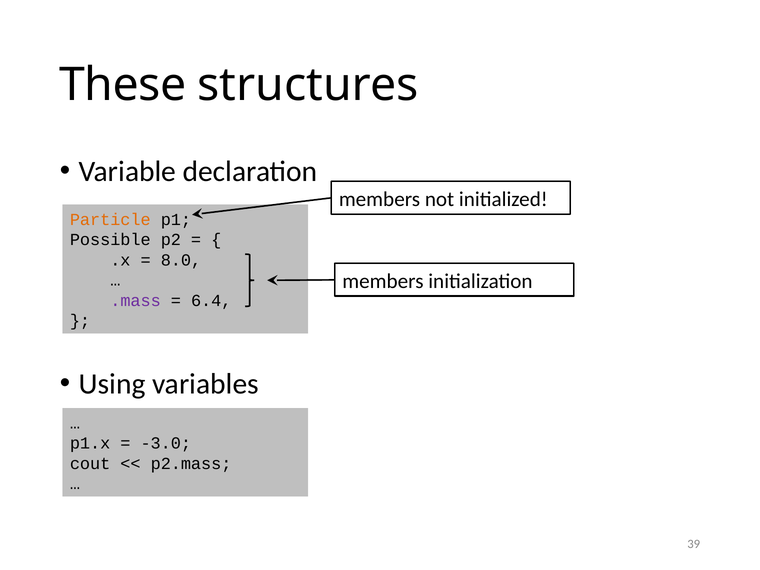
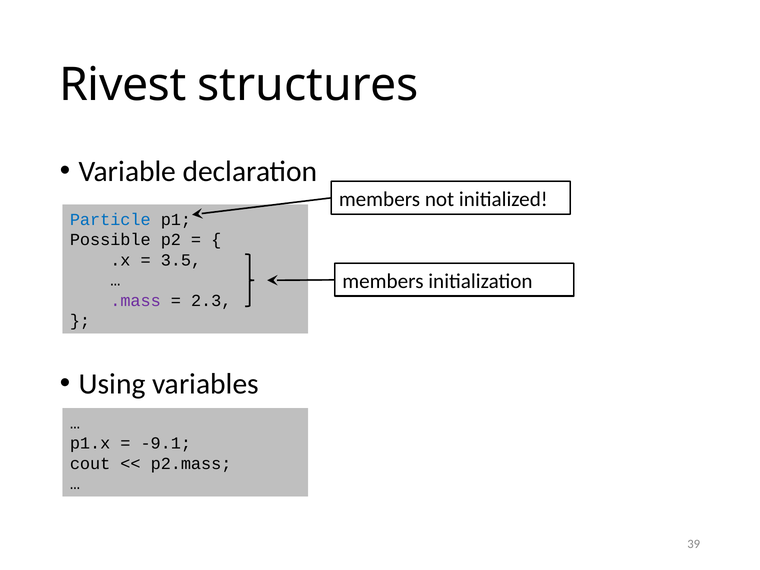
These: These -> Rivest
Particle colour: orange -> blue
8.0: 8.0 -> 3.5
6.4: 6.4 -> 2.3
-3.0: -3.0 -> -9.1
